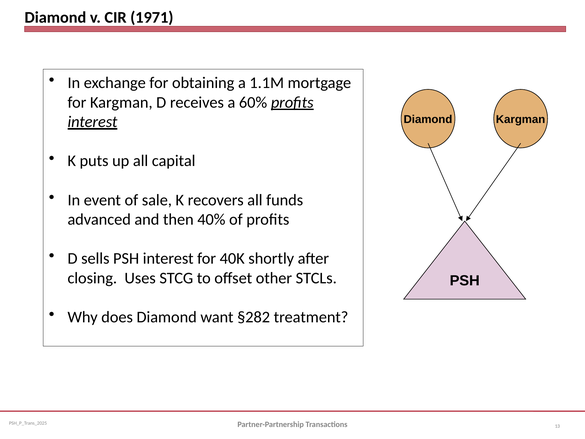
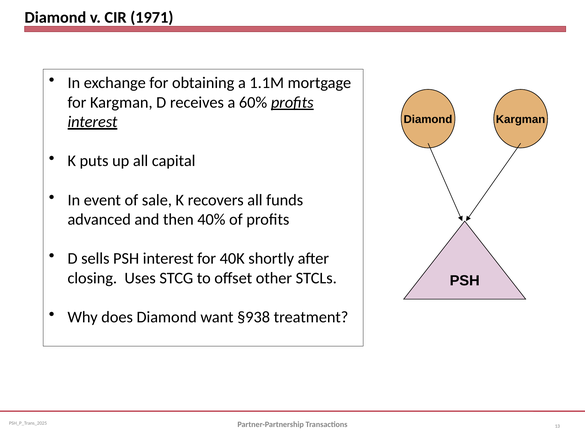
§282: §282 -> §938
